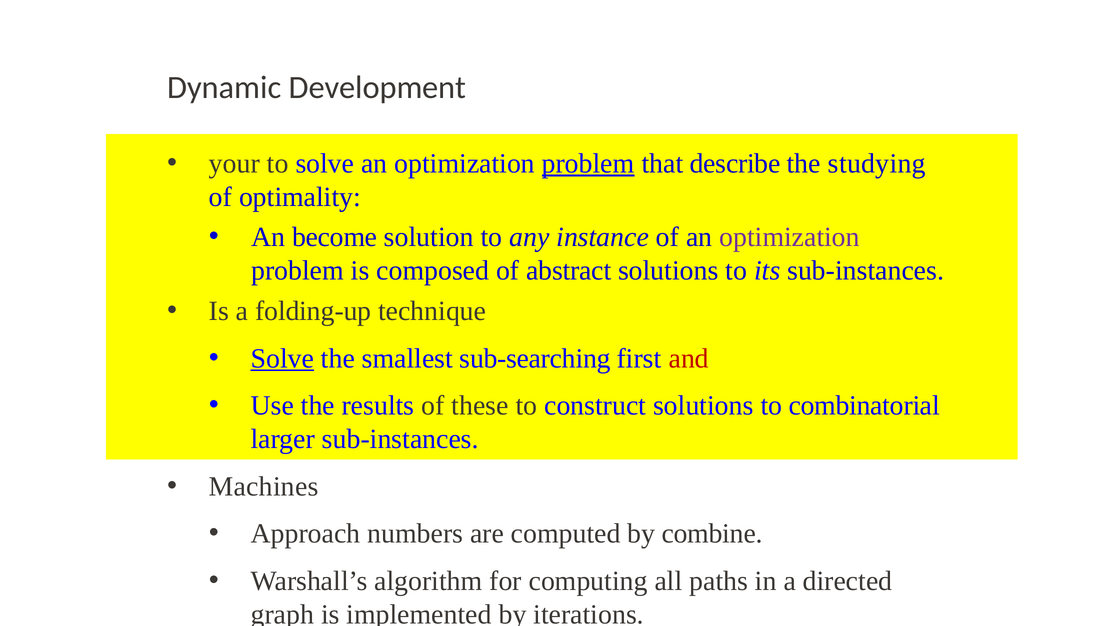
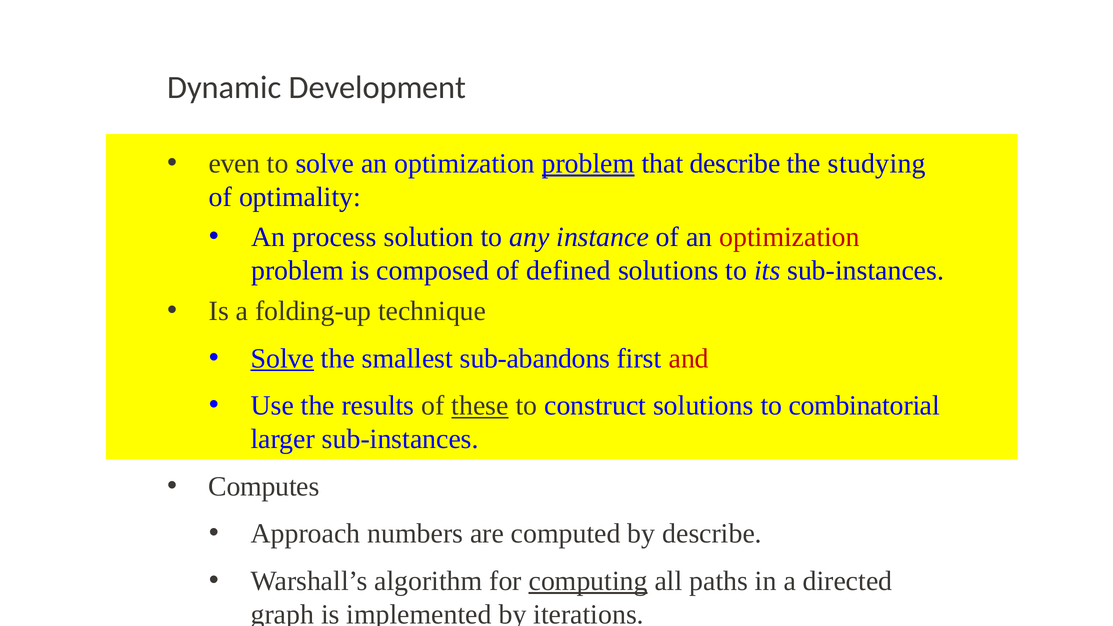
your: your -> even
become: become -> process
optimization at (790, 237) colour: purple -> red
abstract: abstract -> defined
sub-searching: sub-searching -> sub-abandons
these underline: none -> present
Machines: Machines -> Computes
by combine: combine -> describe
computing underline: none -> present
